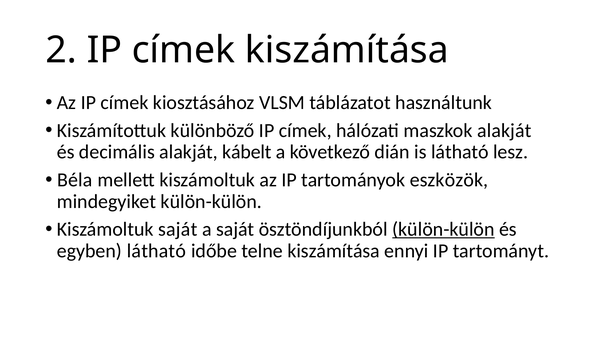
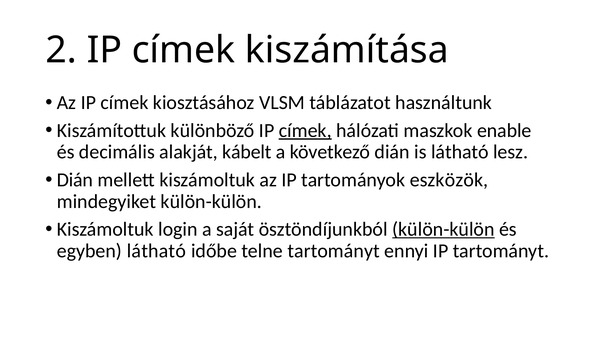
címek at (305, 130) underline: none -> present
maszkok alakját: alakját -> enable
Béla at (75, 180): Béla -> Dián
Kiszámoltuk saját: saját -> login
telne kiszámítása: kiszámítása -> tartományt
